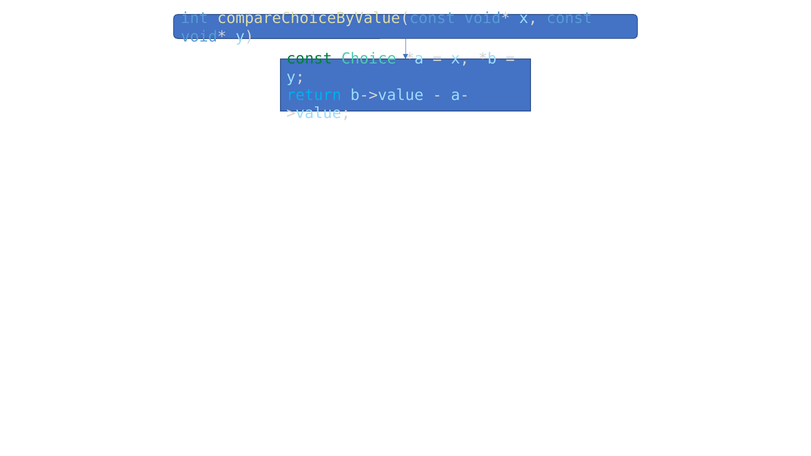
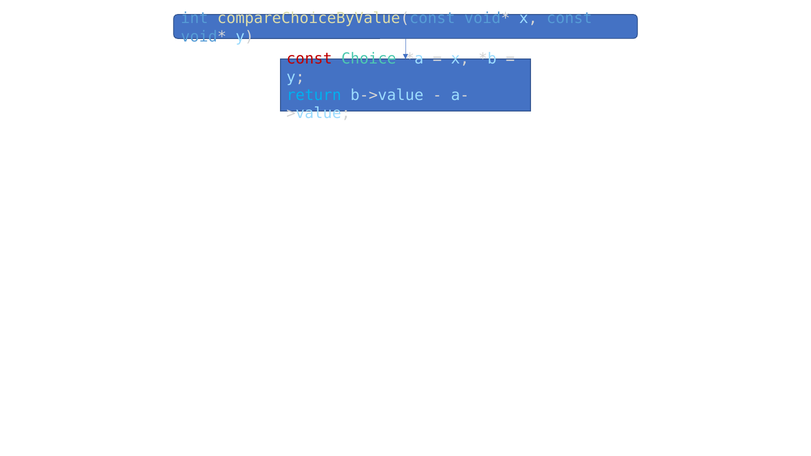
const at (309, 59) colour: green -> red
